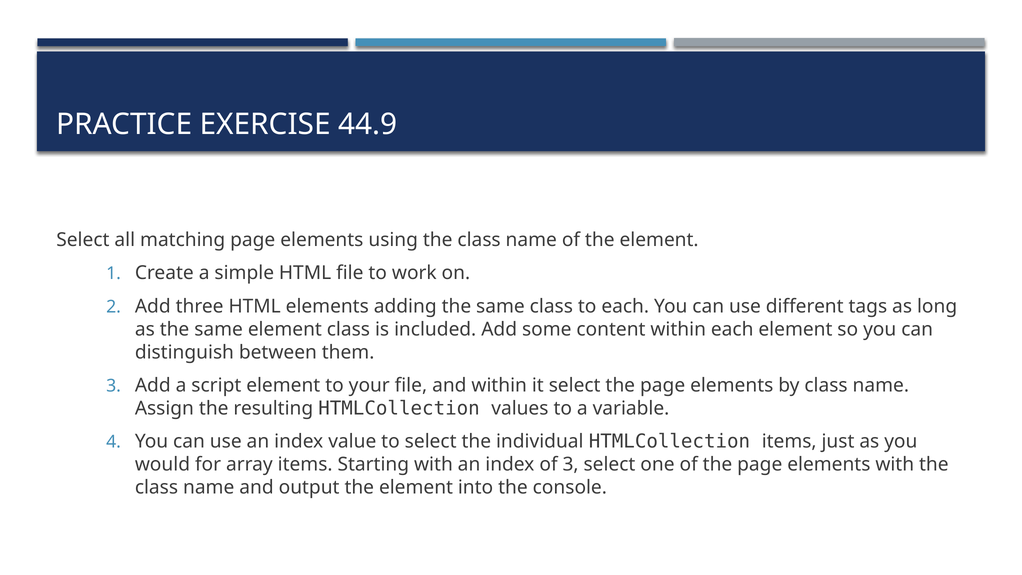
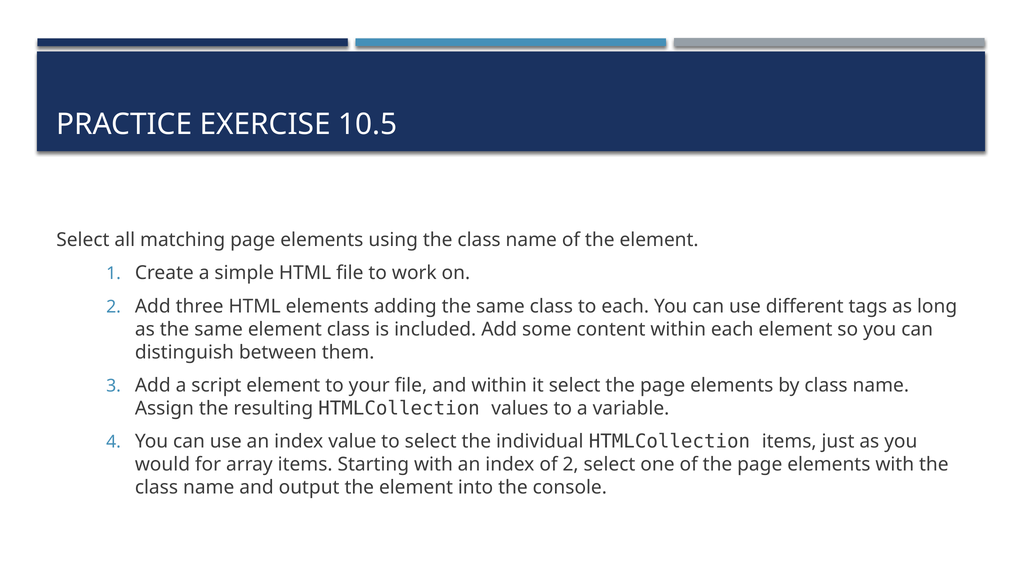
44.9: 44.9 -> 10.5
of 3: 3 -> 2
